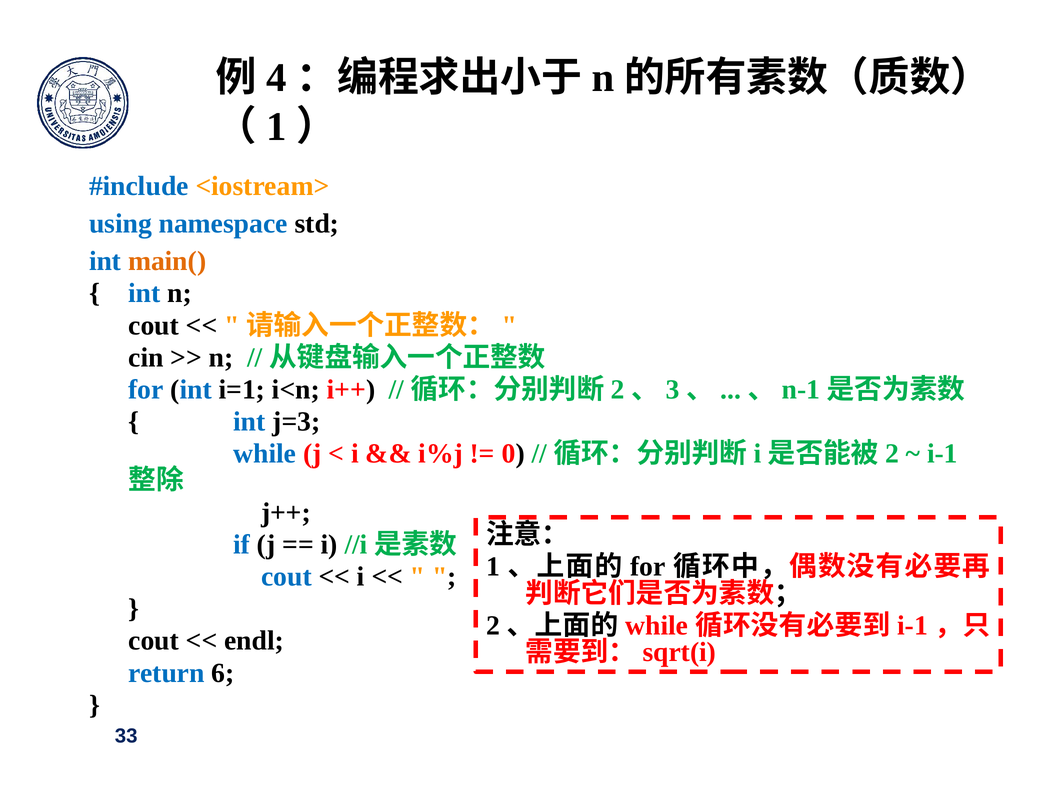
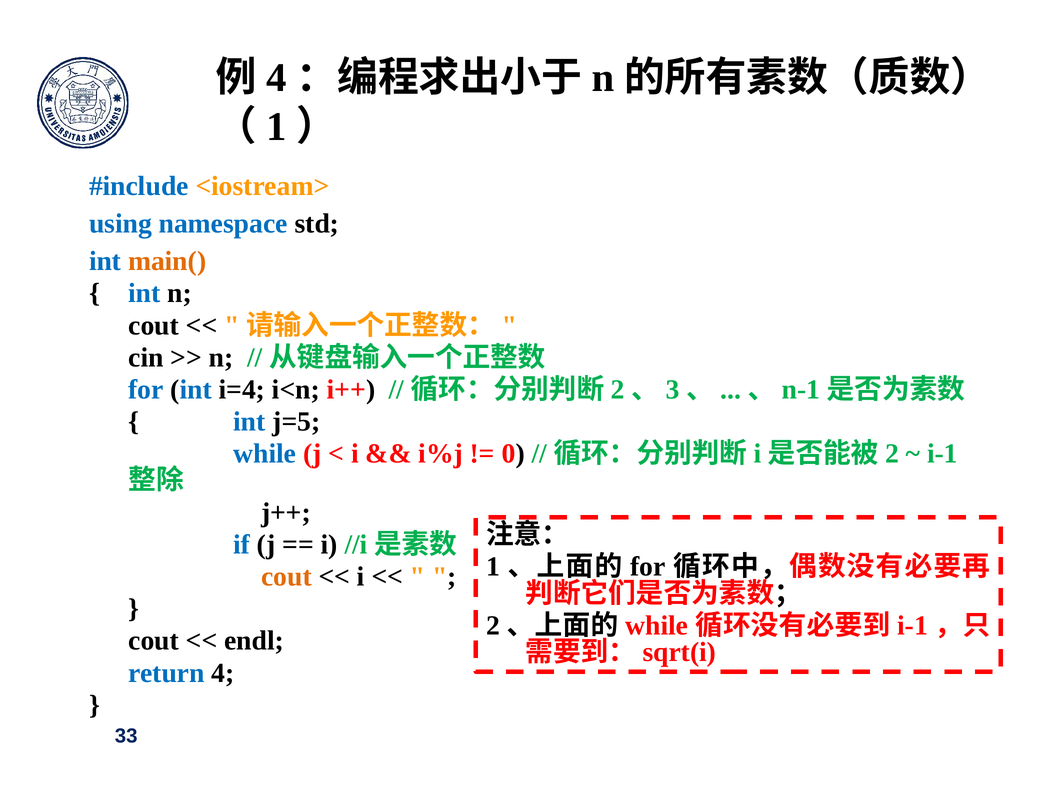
i=1: i=1 -> i=4
j=3: j=3 -> j=5
cout at (286, 577) colour: blue -> orange
return 6: 6 -> 4
